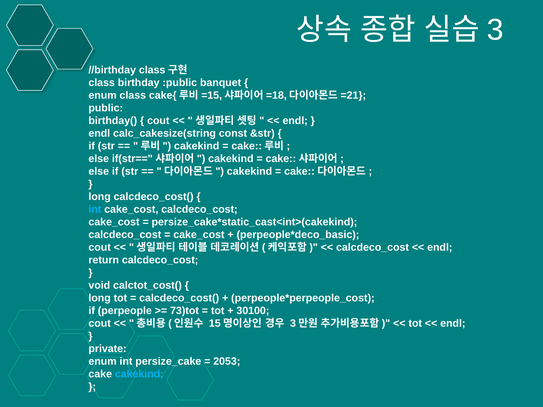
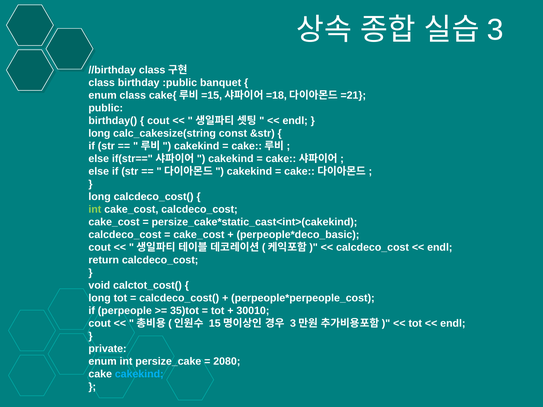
endl at (99, 133): endl -> long
int at (95, 210) colour: light blue -> light green
73)tot: 73)tot -> 35)tot
30100: 30100 -> 30010
2053: 2053 -> 2080
